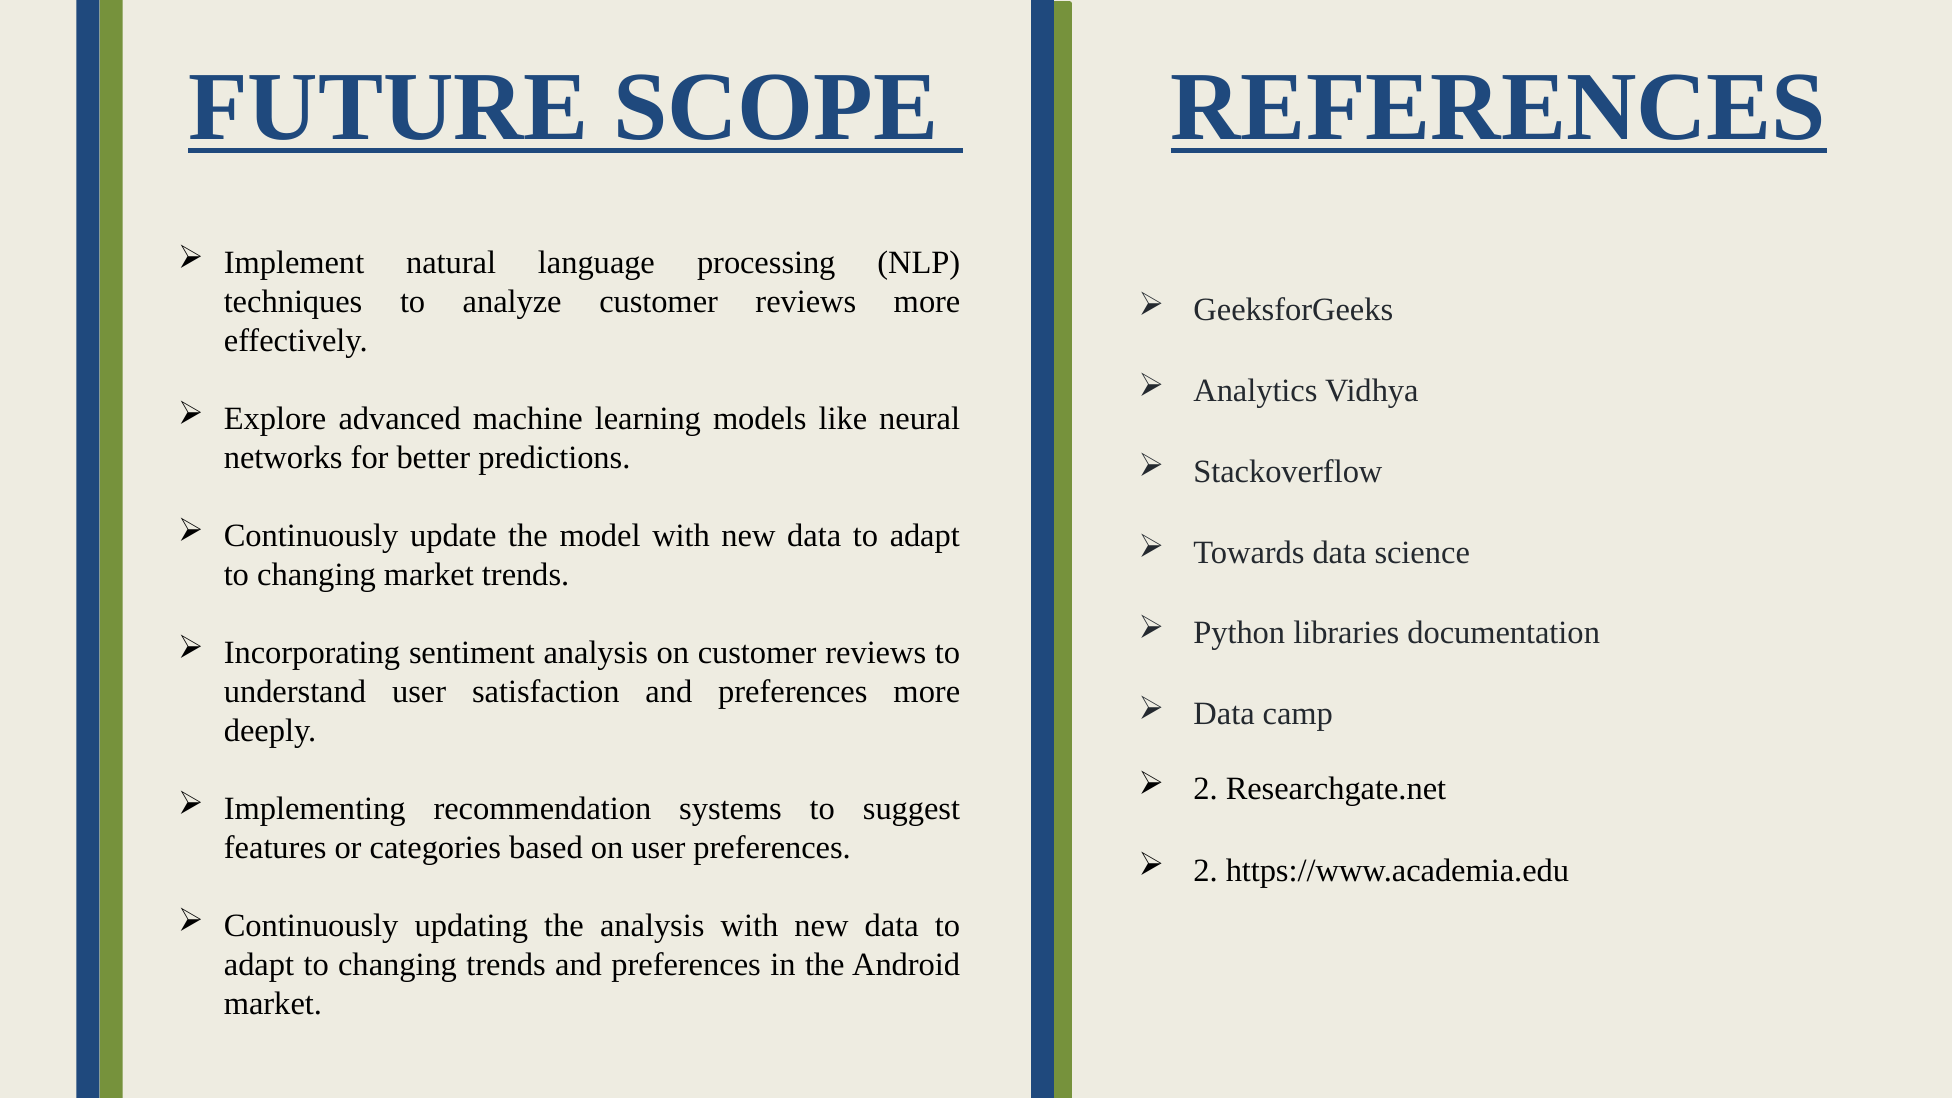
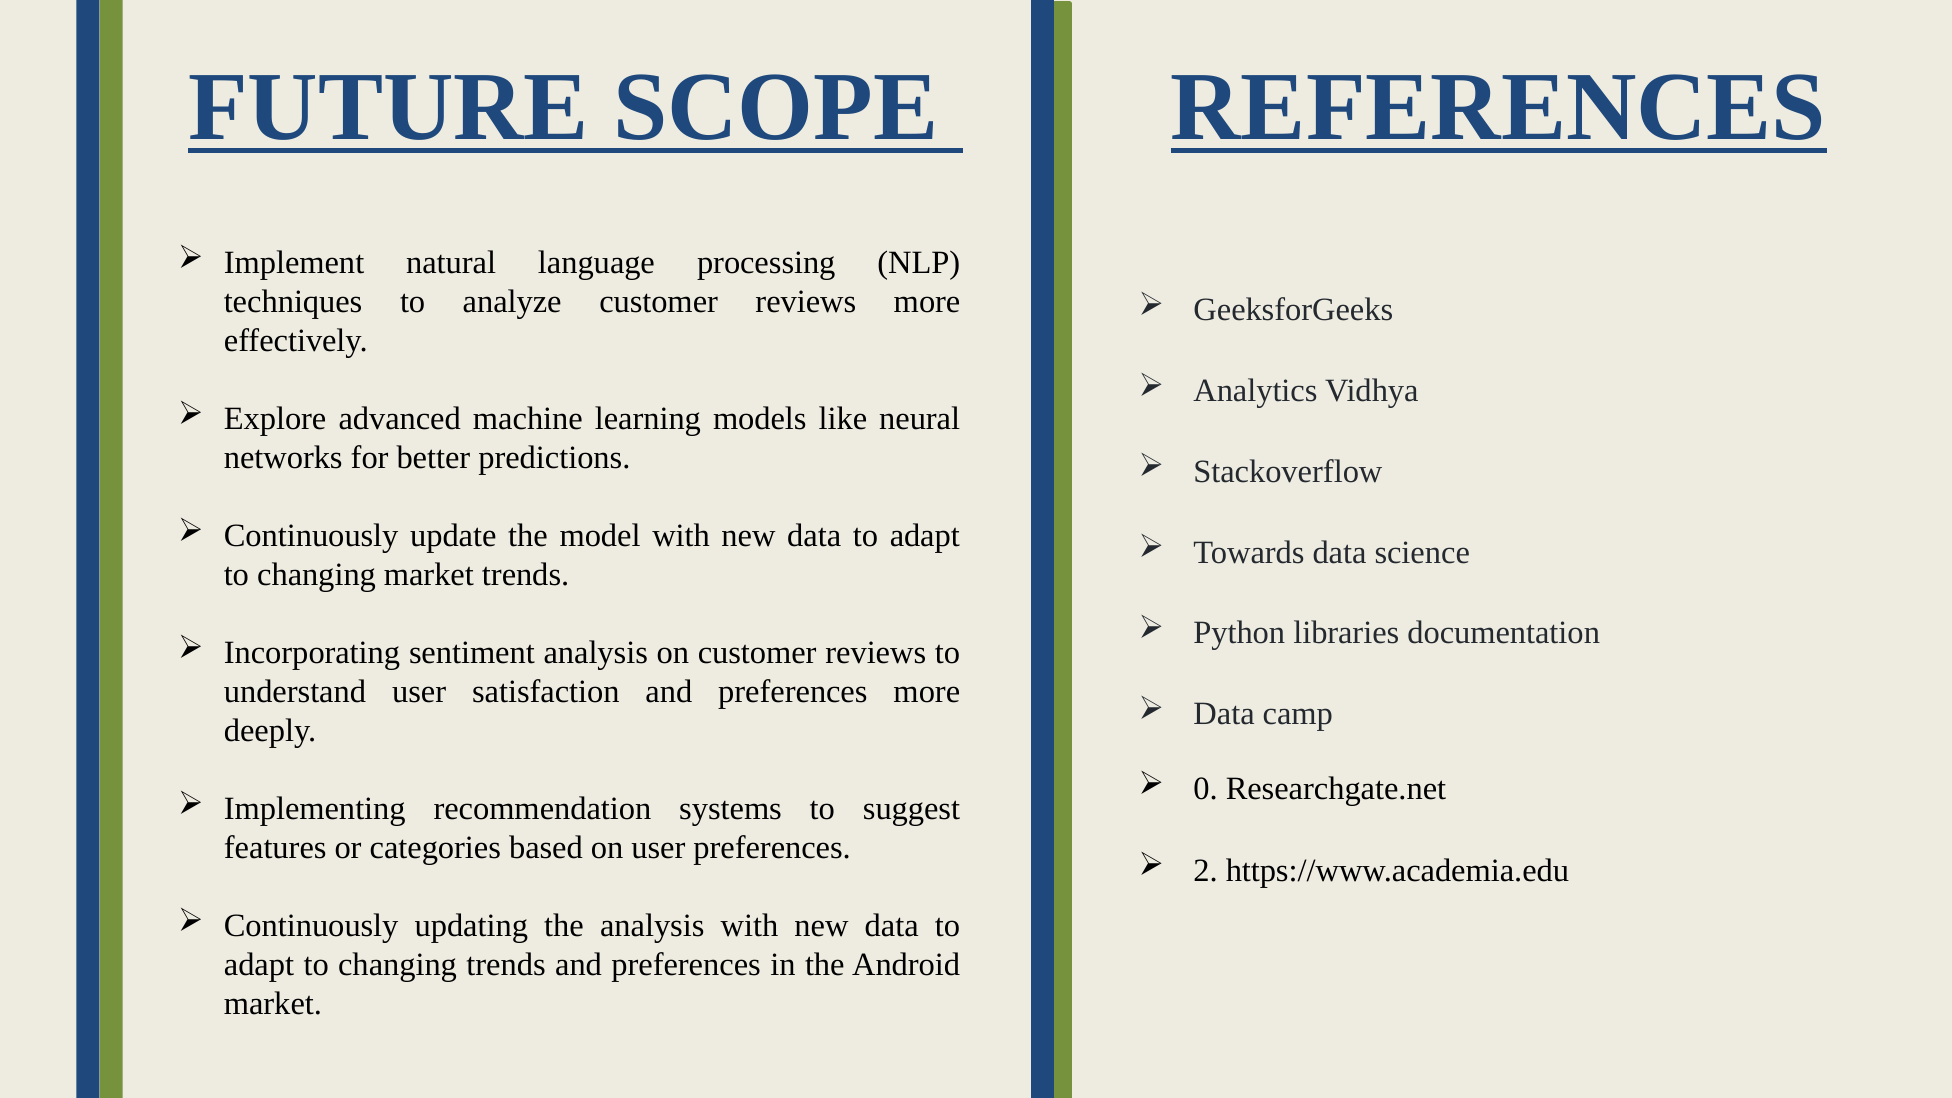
2 at (1206, 789): 2 -> 0
